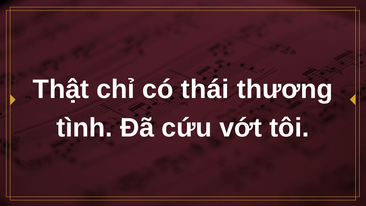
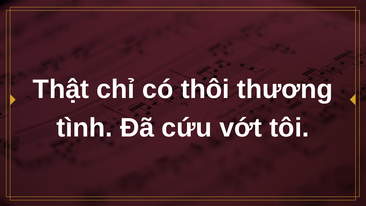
thái: thái -> thôi
